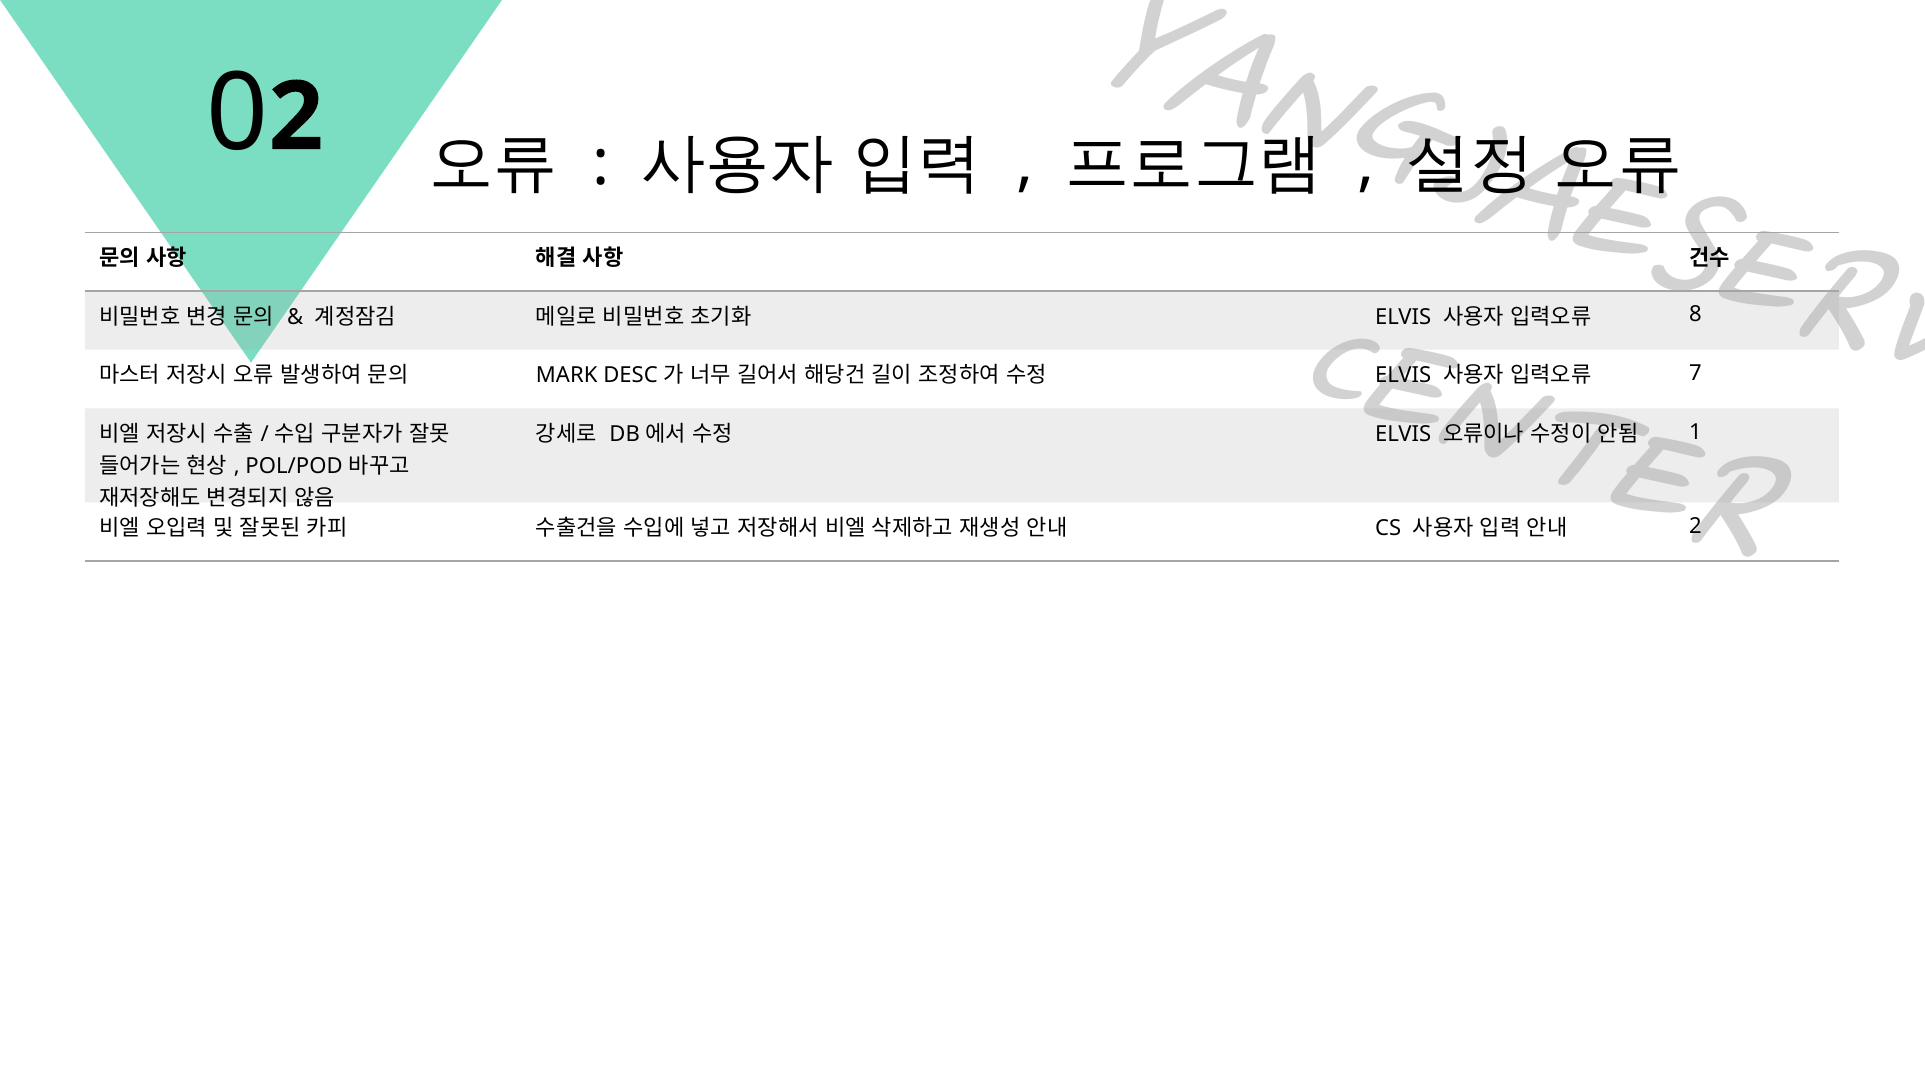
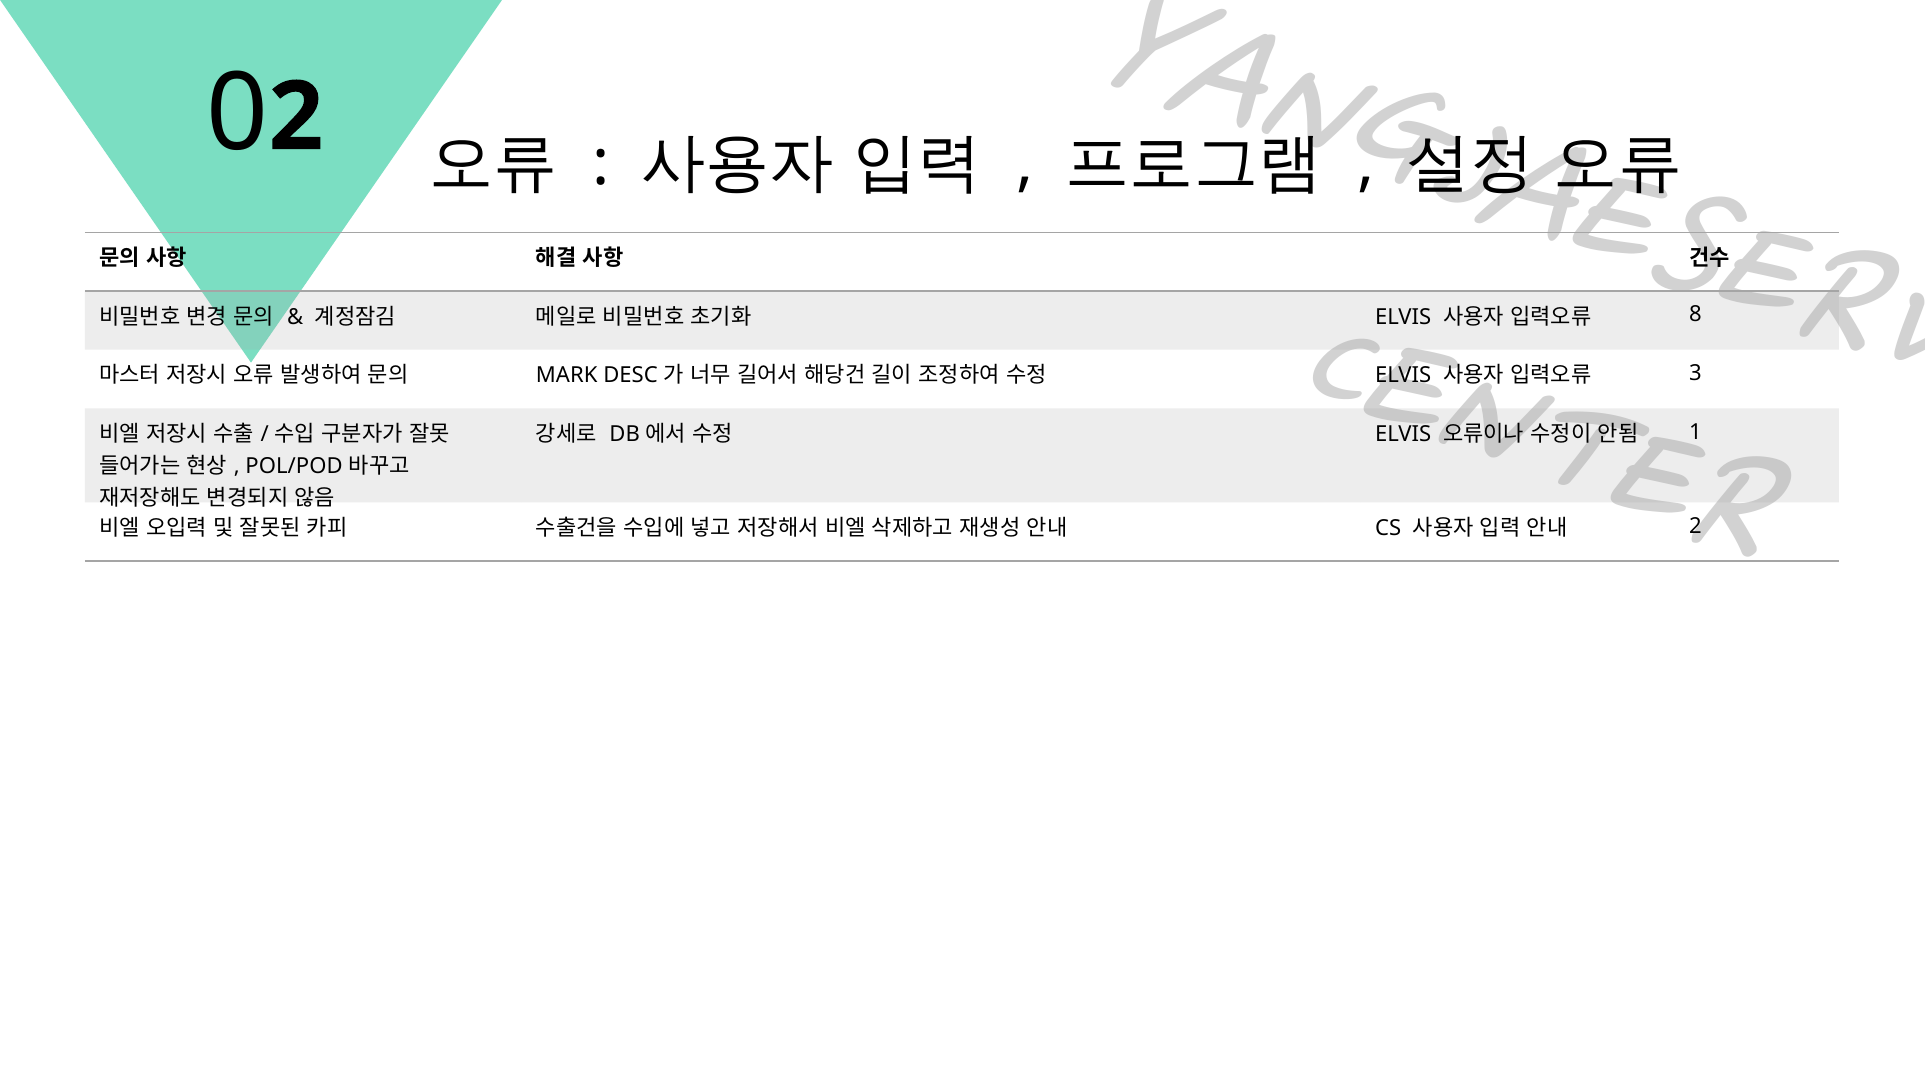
7: 7 -> 3
